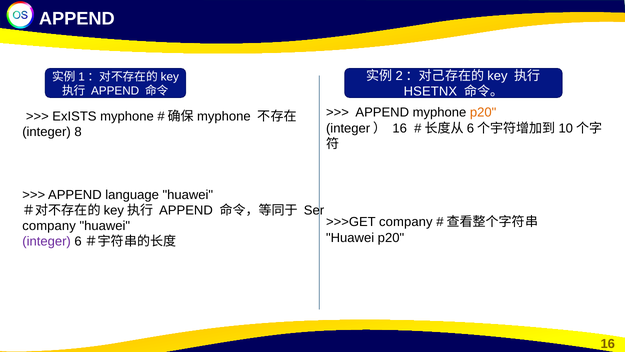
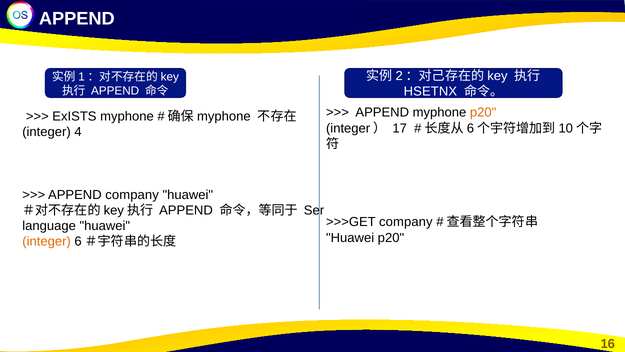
integer） 16: 16 -> 17
8: 8 -> 4
APPEND language: language -> company
company at (49, 226): company -> language
integer at (47, 241) colour: purple -> orange
